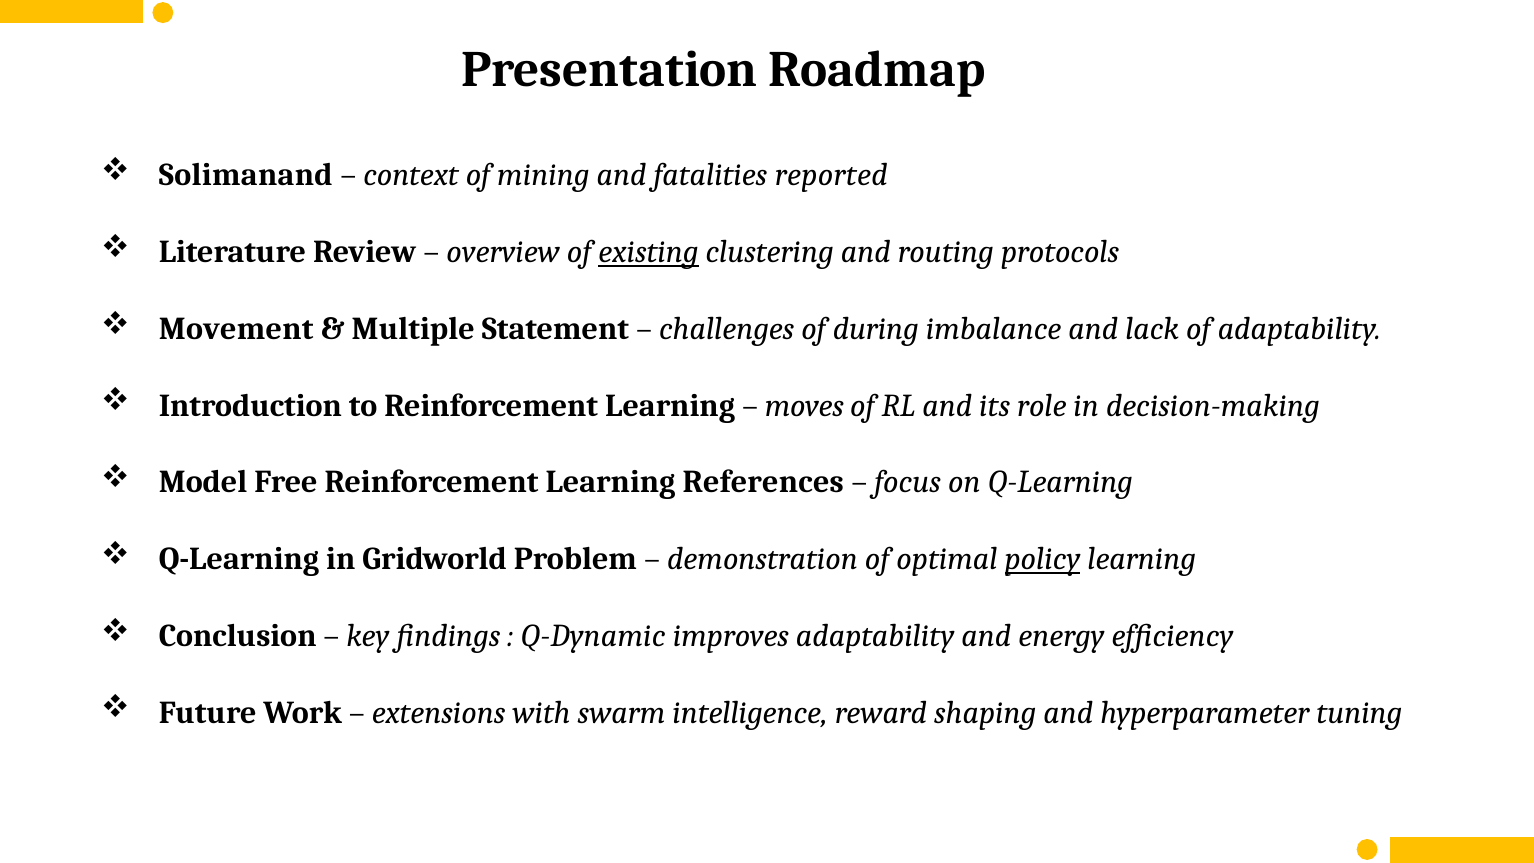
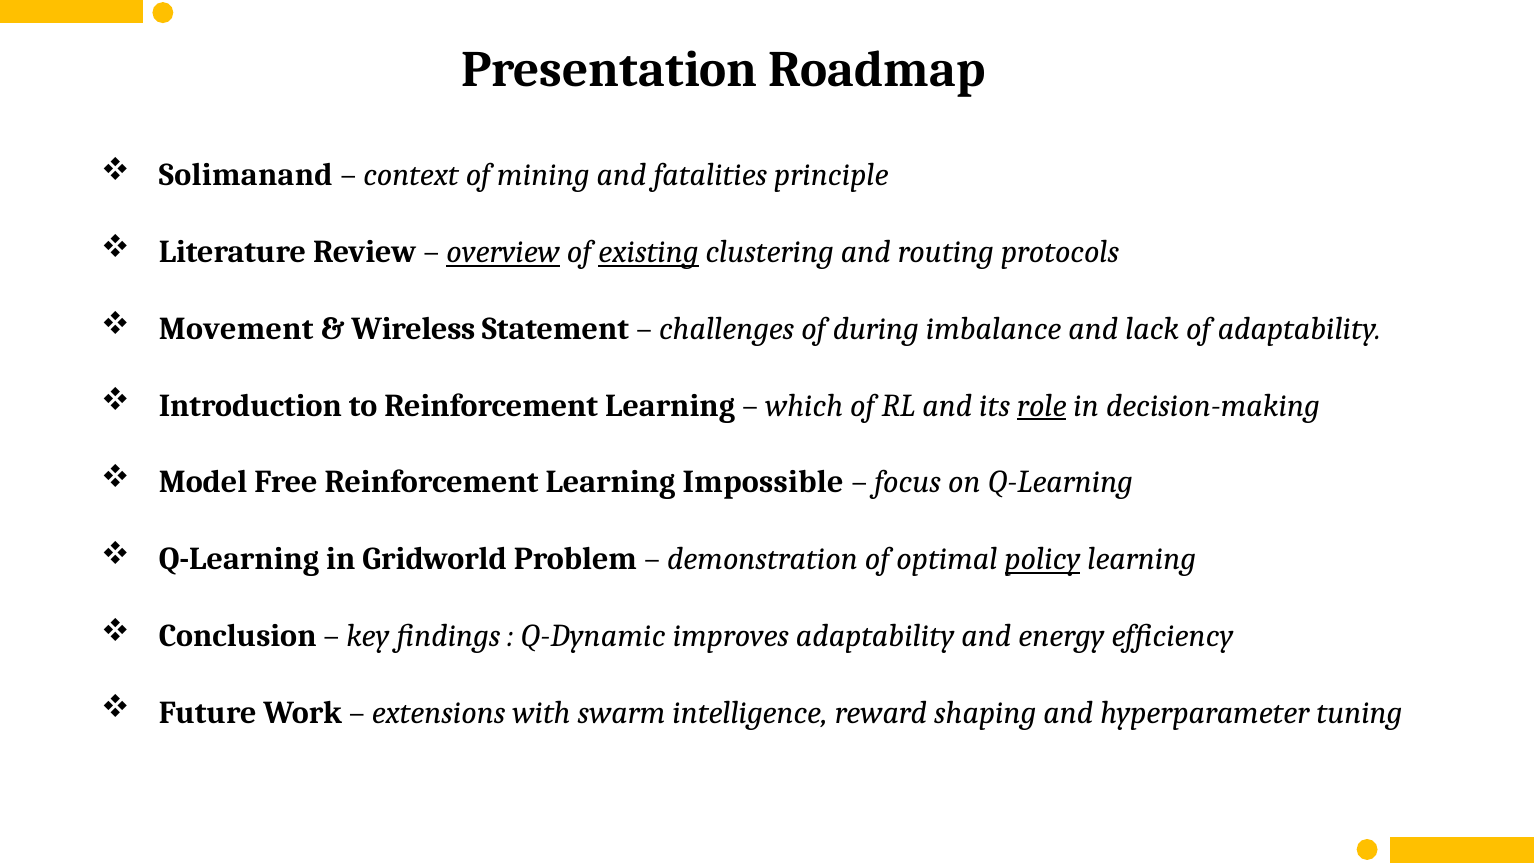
reported: reported -> principle
overview underline: none -> present
Multiple: Multiple -> Wireless
moves: moves -> which
role underline: none -> present
References: References -> Impossible
